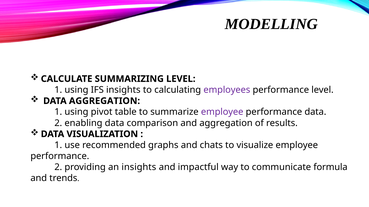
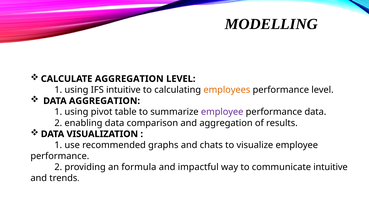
CALCULATE SUMMARIZING: SUMMARIZING -> AGGREGATION
IFS insights: insights -> intuitive
employees colour: purple -> orange
an insights: insights -> formula
communicate formula: formula -> intuitive
